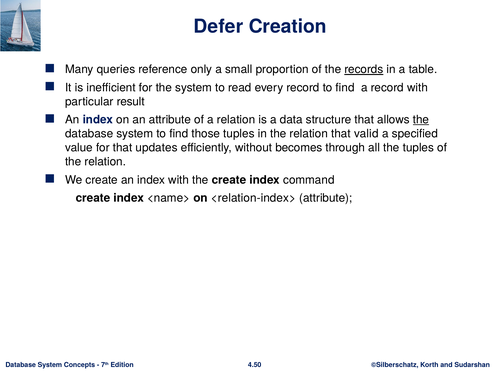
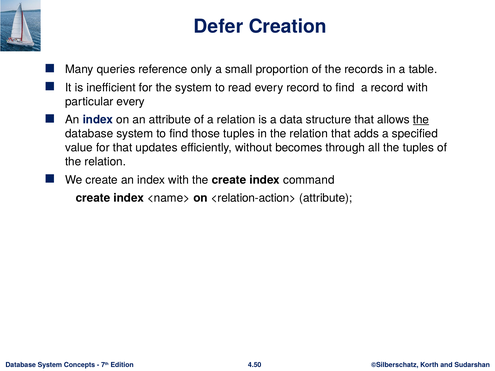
records underline: present -> none
particular result: result -> every
valid: valid -> adds
<relation-index>: <relation-index> -> <relation-action>
